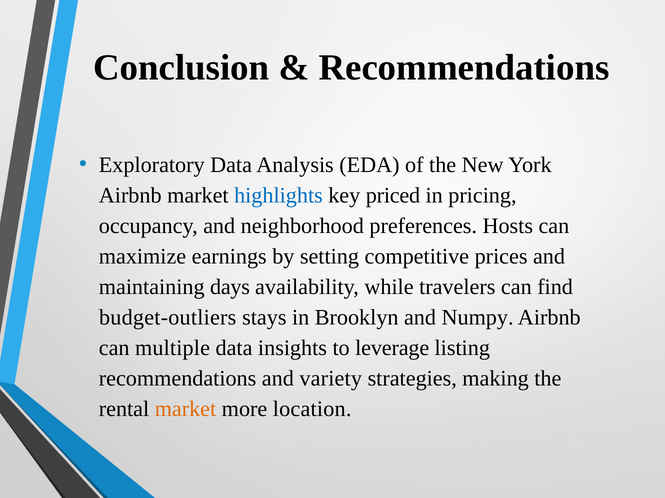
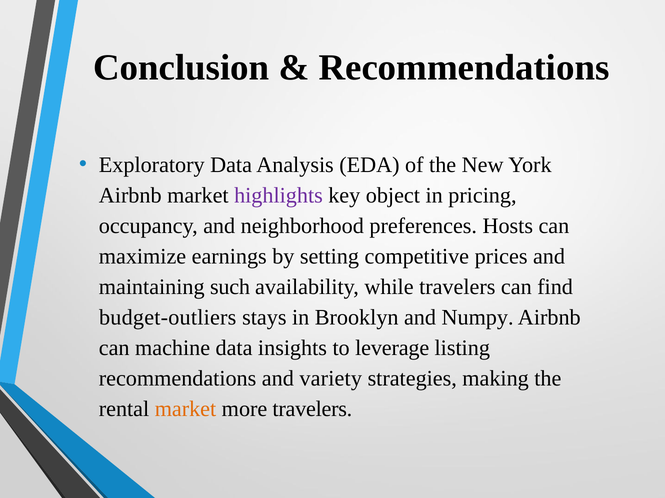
highlights colour: blue -> purple
priced: priced -> object
days: days -> such
multiple: multiple -> machine
more location: location -> travelers
